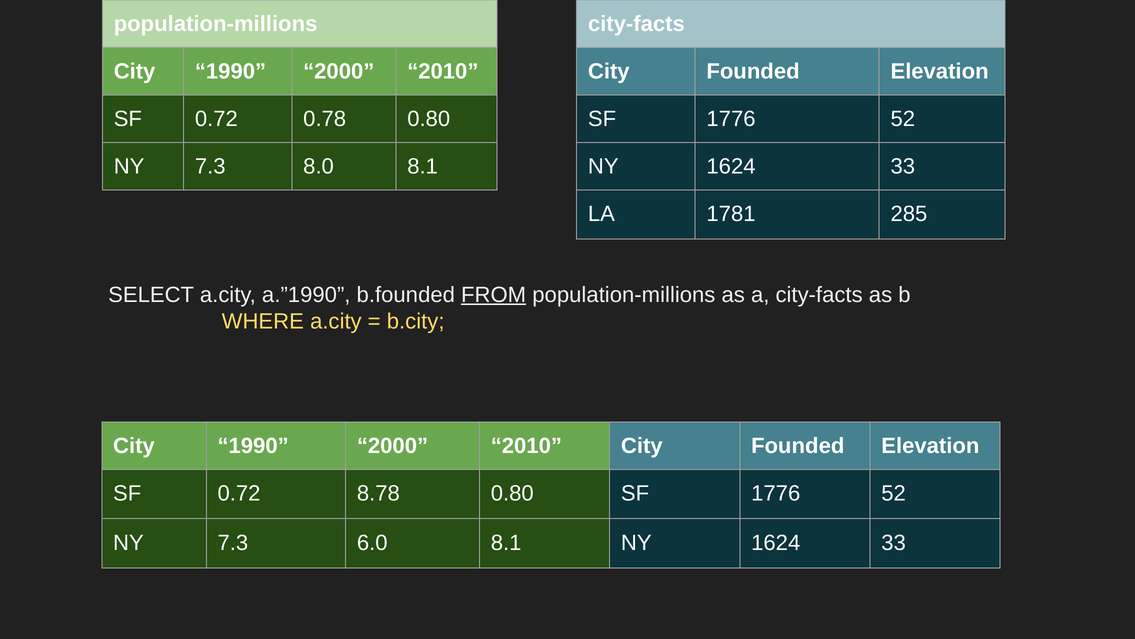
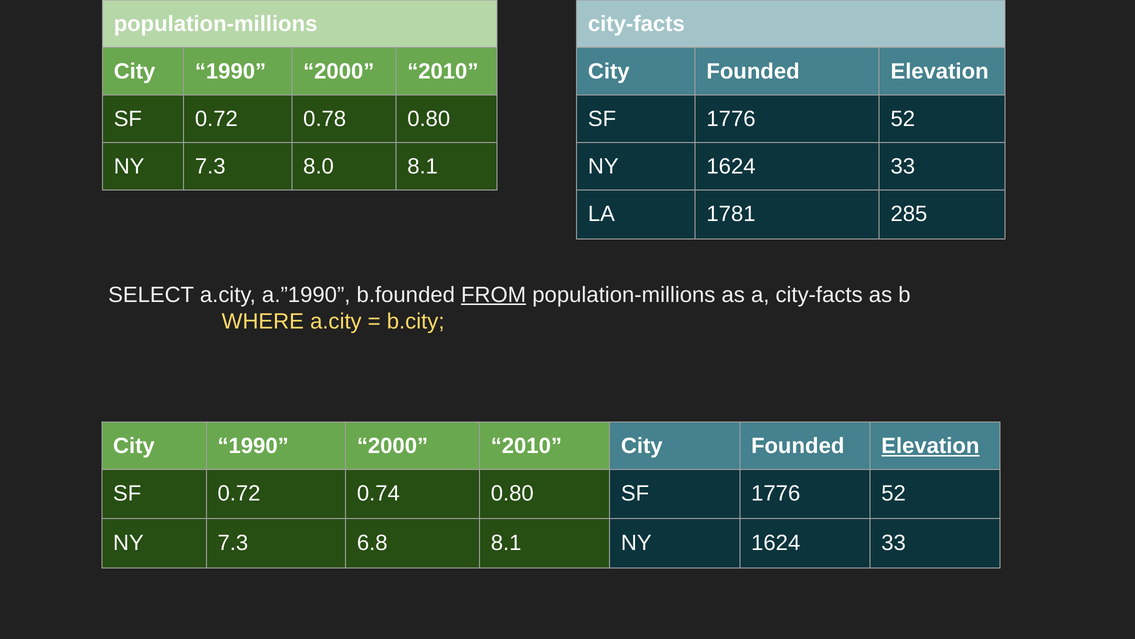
Elevation at (930, 446) underline: none -> present
8.78: 8.78 -> 0.74
6.0: 6.0 -> 6.8
